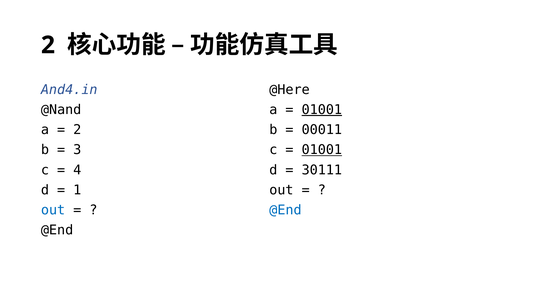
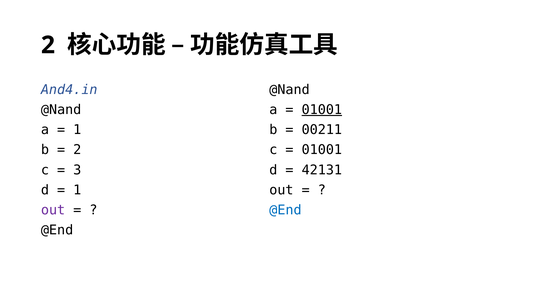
@Here at (289, 90): @Here -> @Nand
2 at (77, 130): 2 -> 1
00011: 00011 -> 00211
3 at (77, 150): 3 -> 2
01001 at (322, 150) underline: present -> none
4: 4 -> 3
30111: 30111 -> 42131
out at (53, 210) colour: blue -> purple
